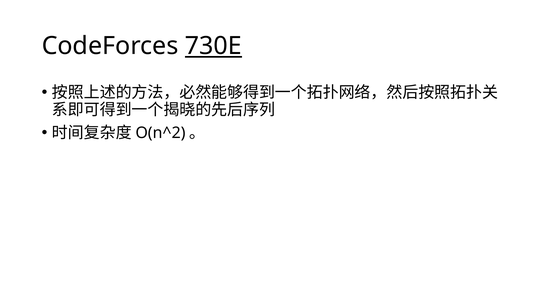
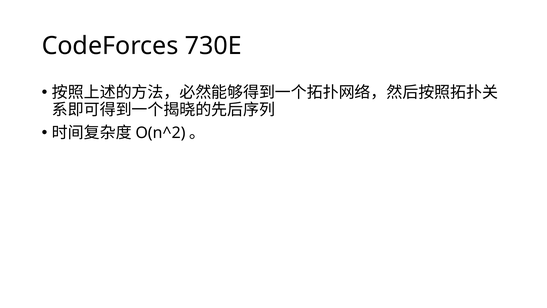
730E underline: present -> none
